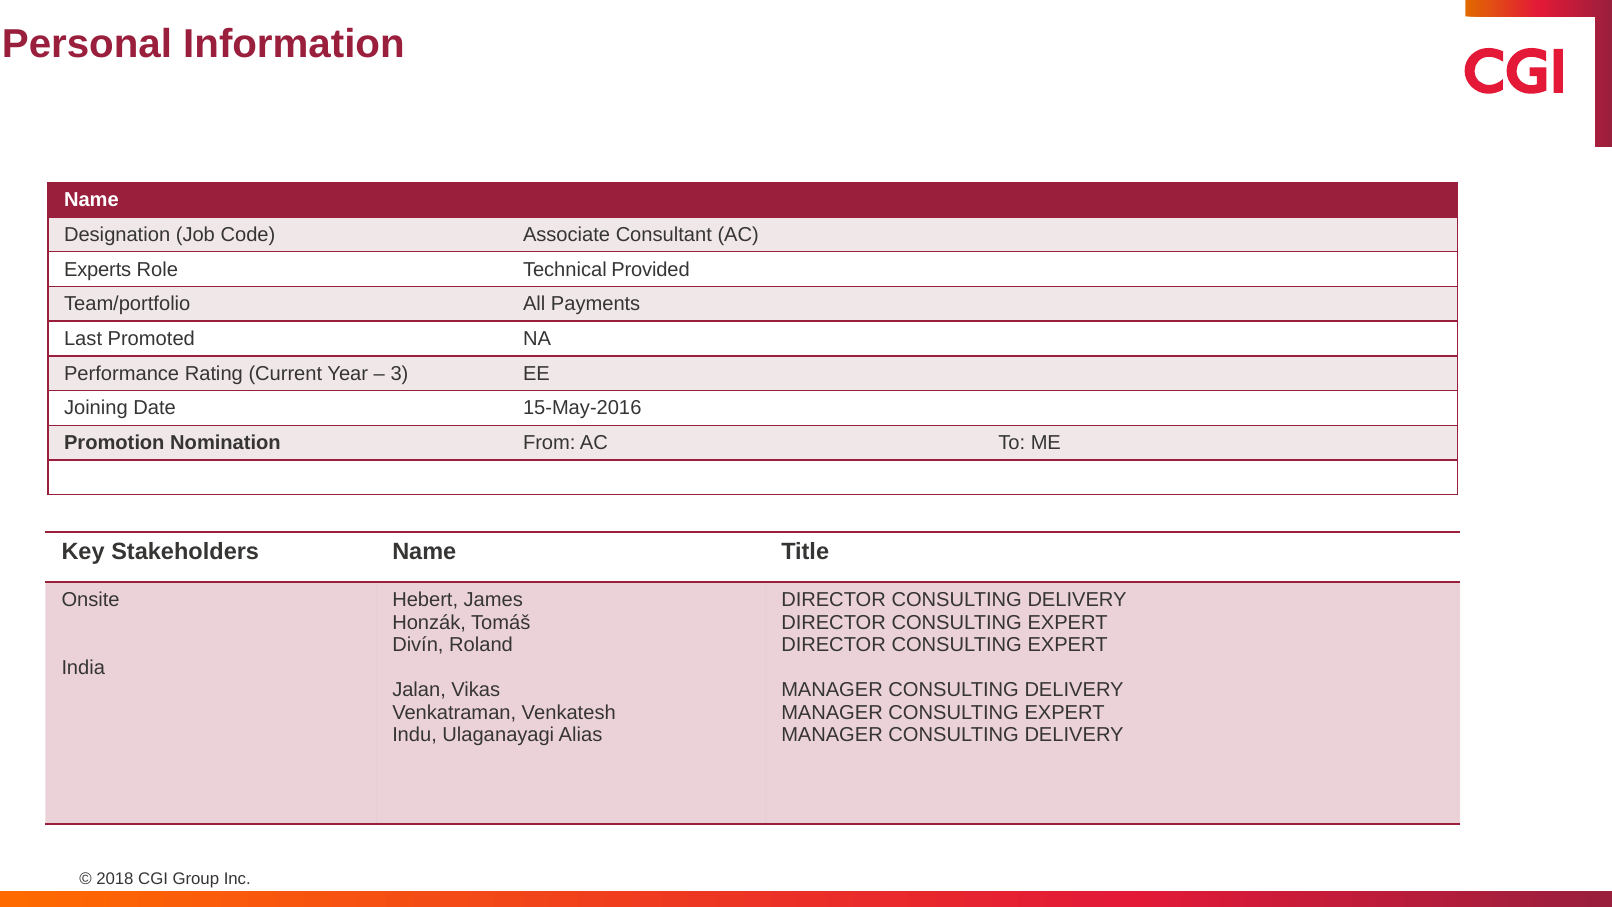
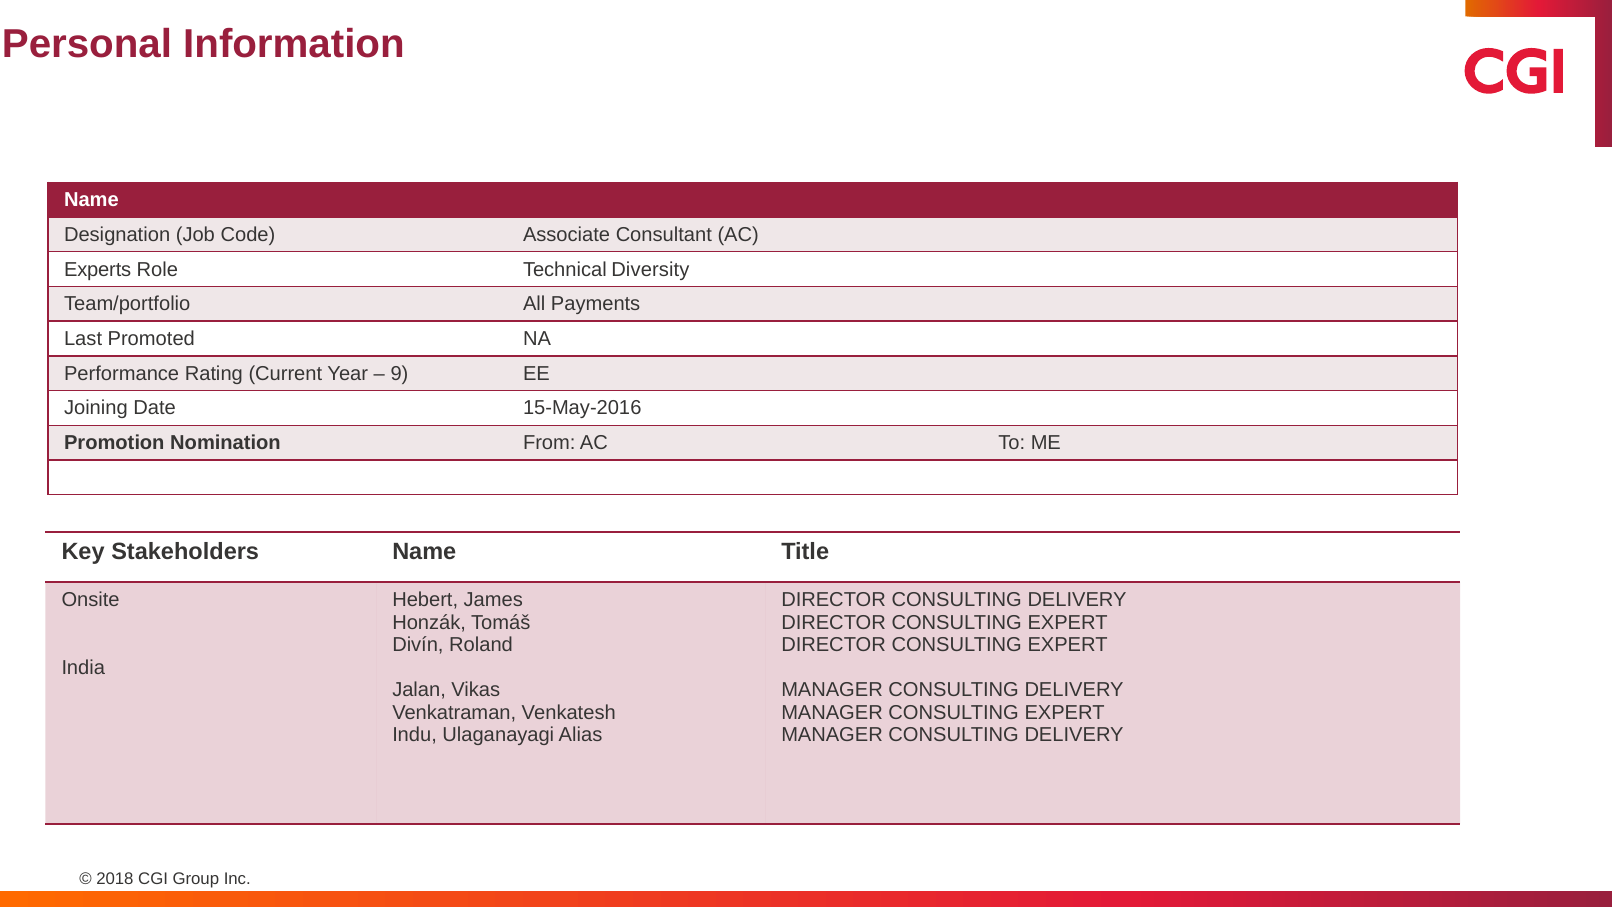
Provided: Provided -> Diversity
3: 3 -> 9
